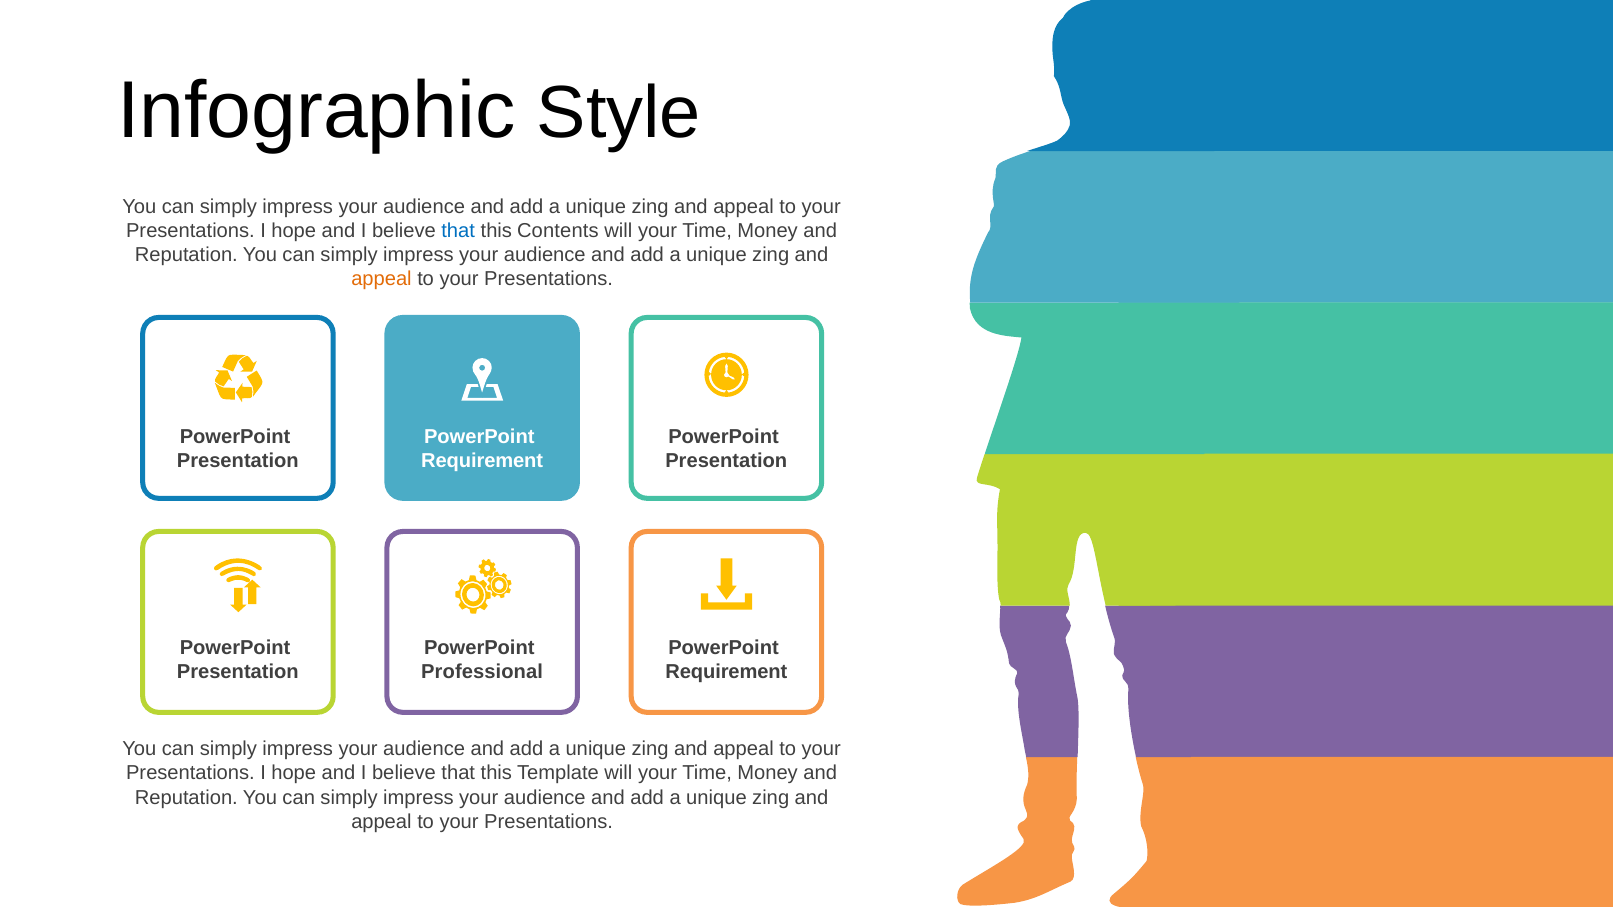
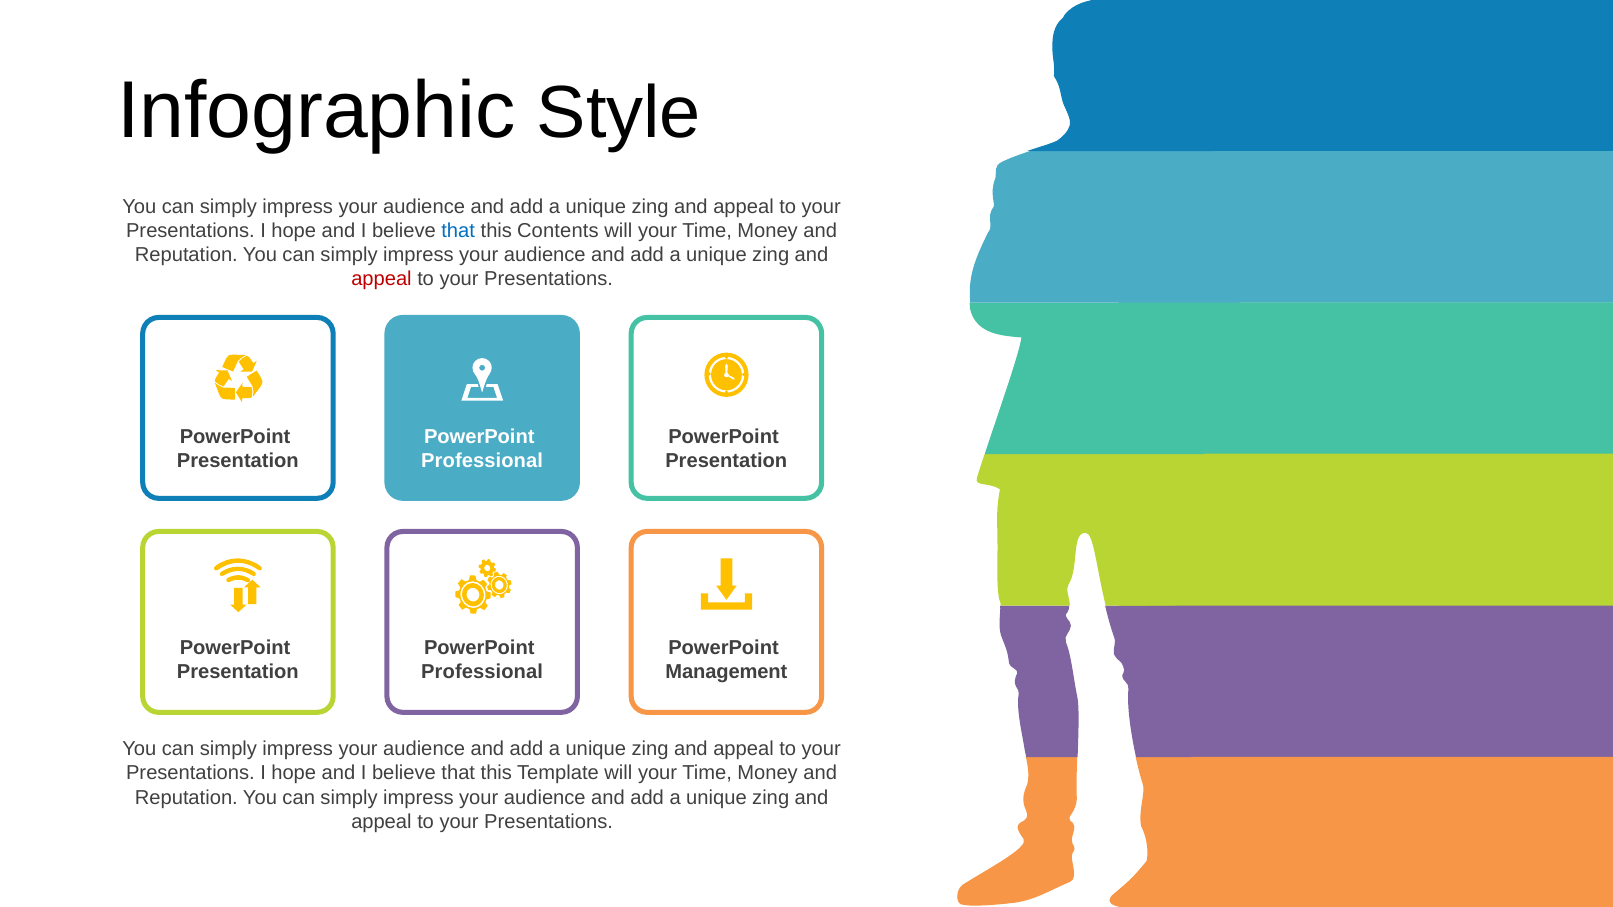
appeal at (381, 279) colour: orange -> red
Requirement at (482, 461): Requirement -> Professional
Requirement at (726, 672): Requirement -> Management
